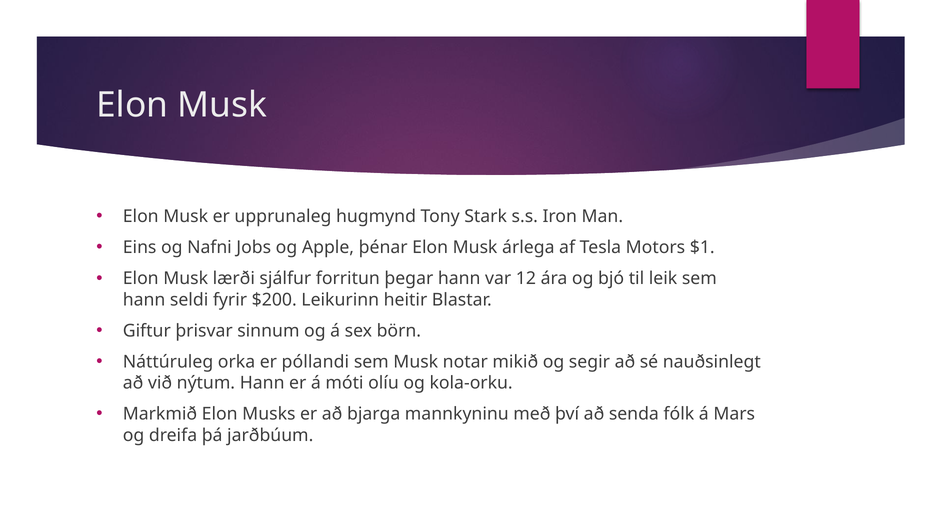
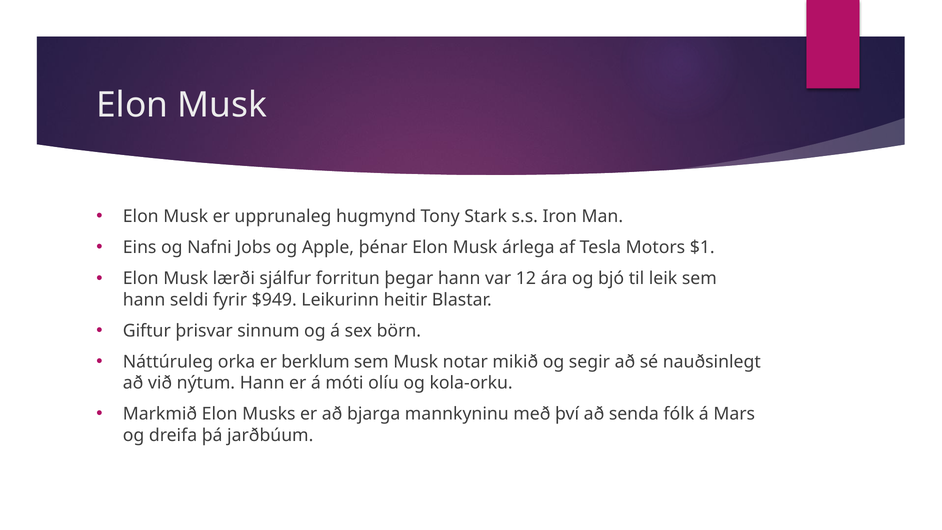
$200: $200 -> $949
póllandi: póllandi -> berklum
